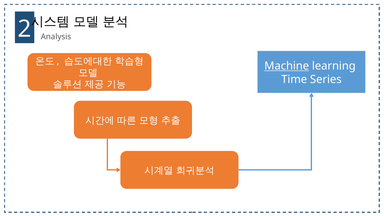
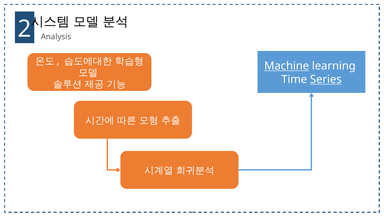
Series underline: none -> present
